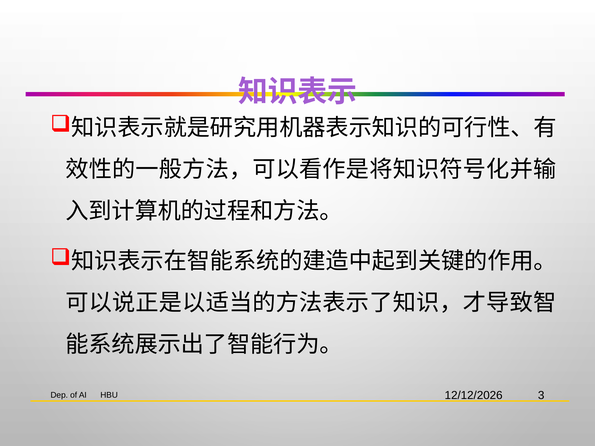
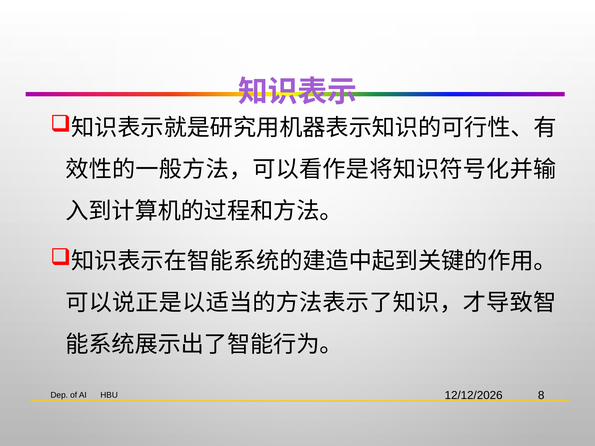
3: 3 -> 8
